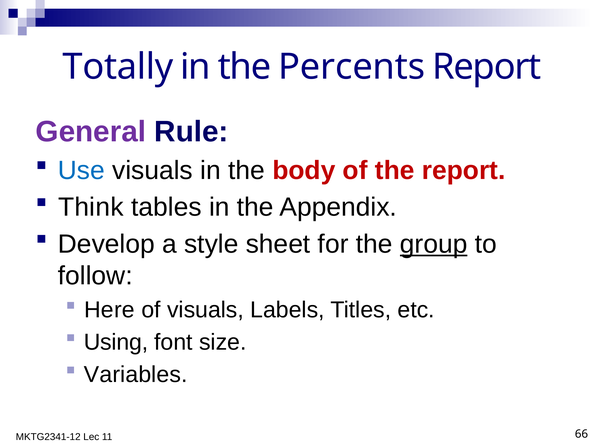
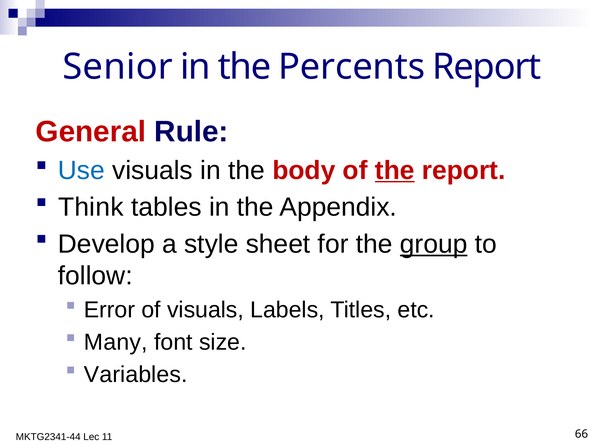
Totally: Totally -> Senior
General colour: purple -> red
the at (395, 170) underline: none -> present
Here: Here -> Error
Using: Using -> Many
MKTG2341-12: MKTG2341-12 -> MKTG2341-44
